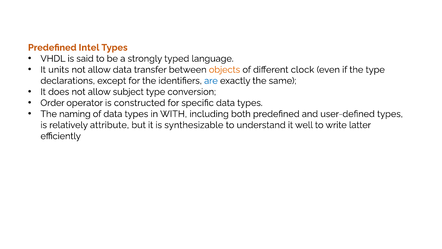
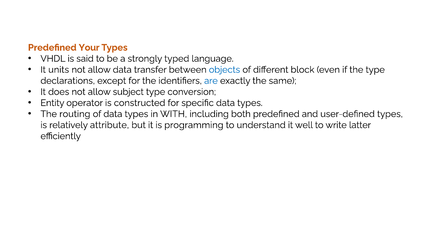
Intel: Intel -> Your
objects colour: orange -> blue
clock: clock -> block
Order: Order -> Entity
naming: naming -> routing
synthesizable: synthesizable -> programming
